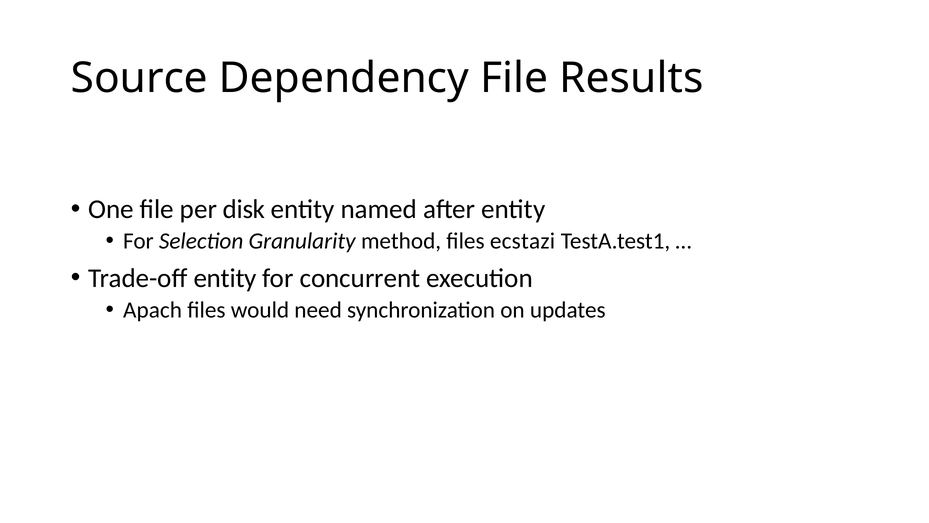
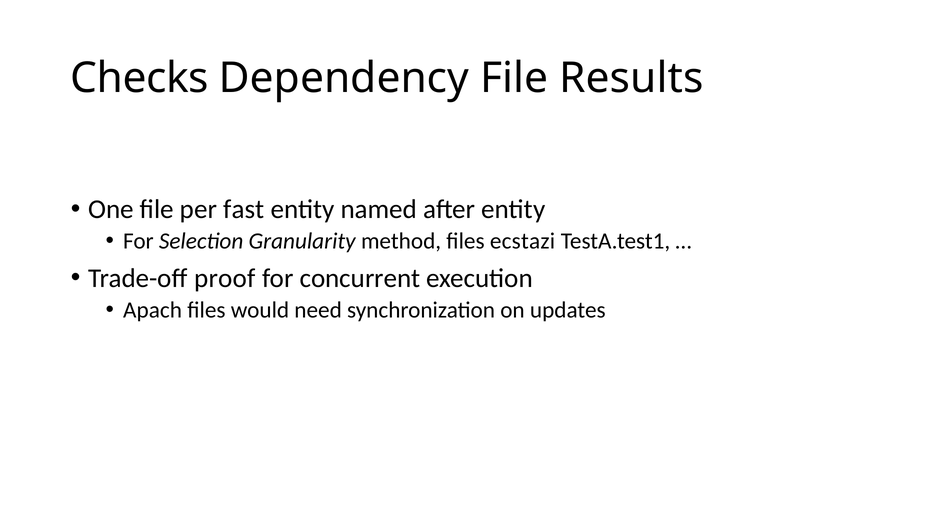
Source: Source -> Checks
disk: disk -> fast
Trade-off entity: entity -> proof
